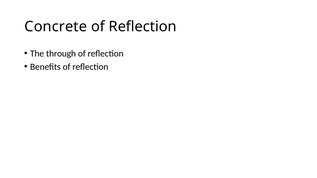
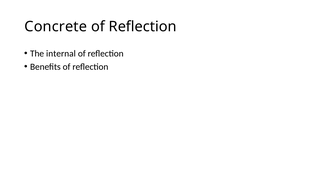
through: through -> internal
